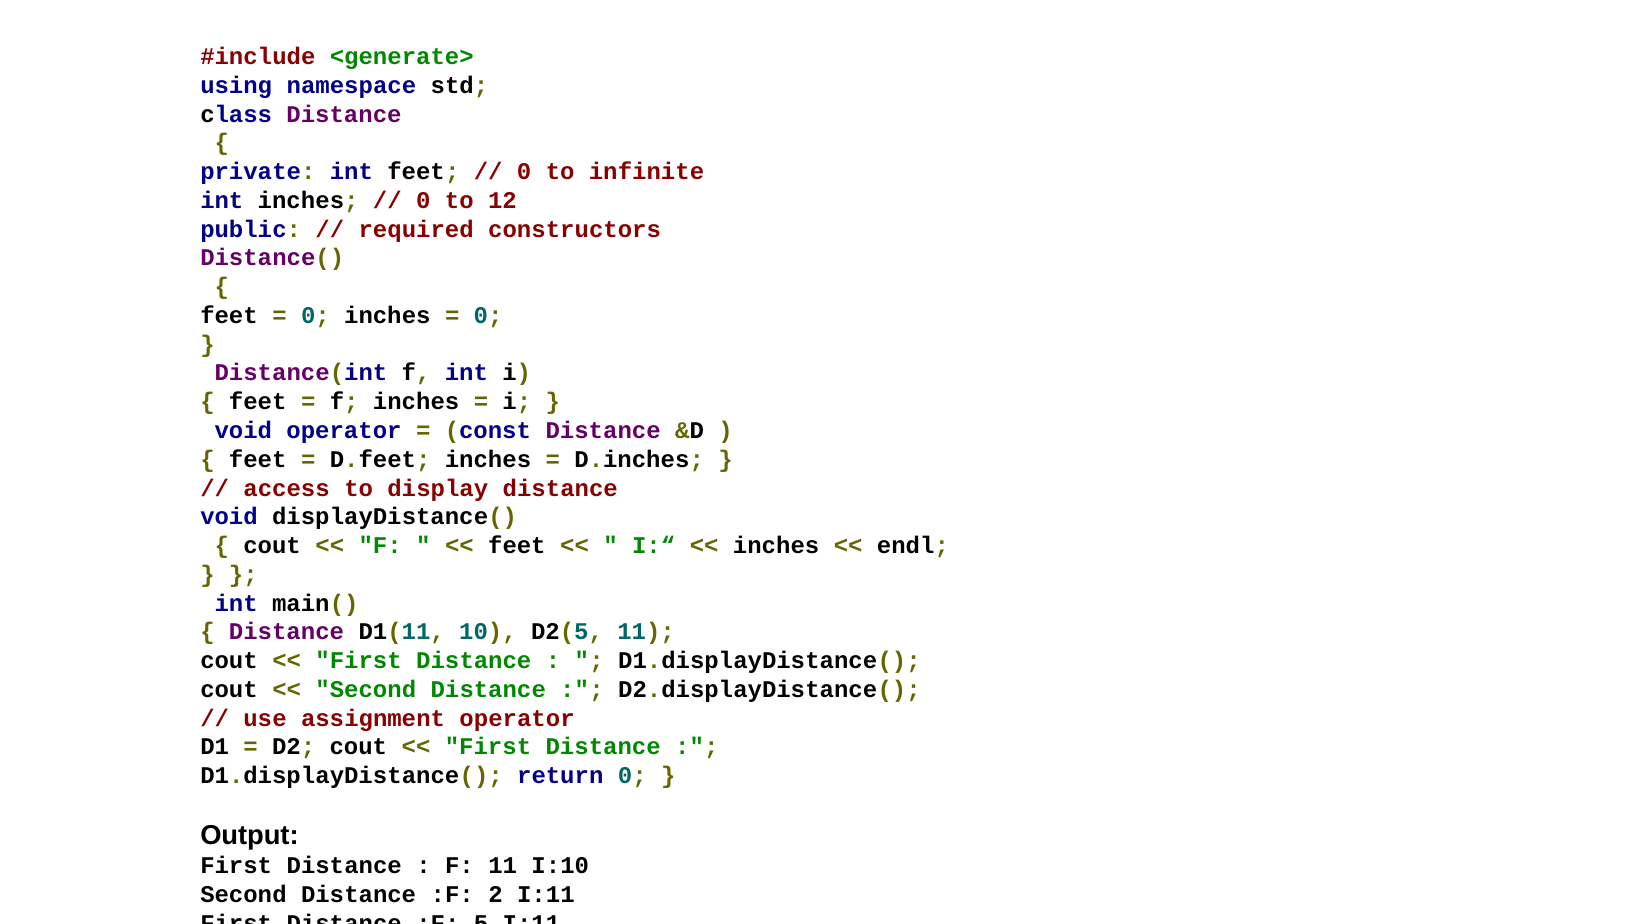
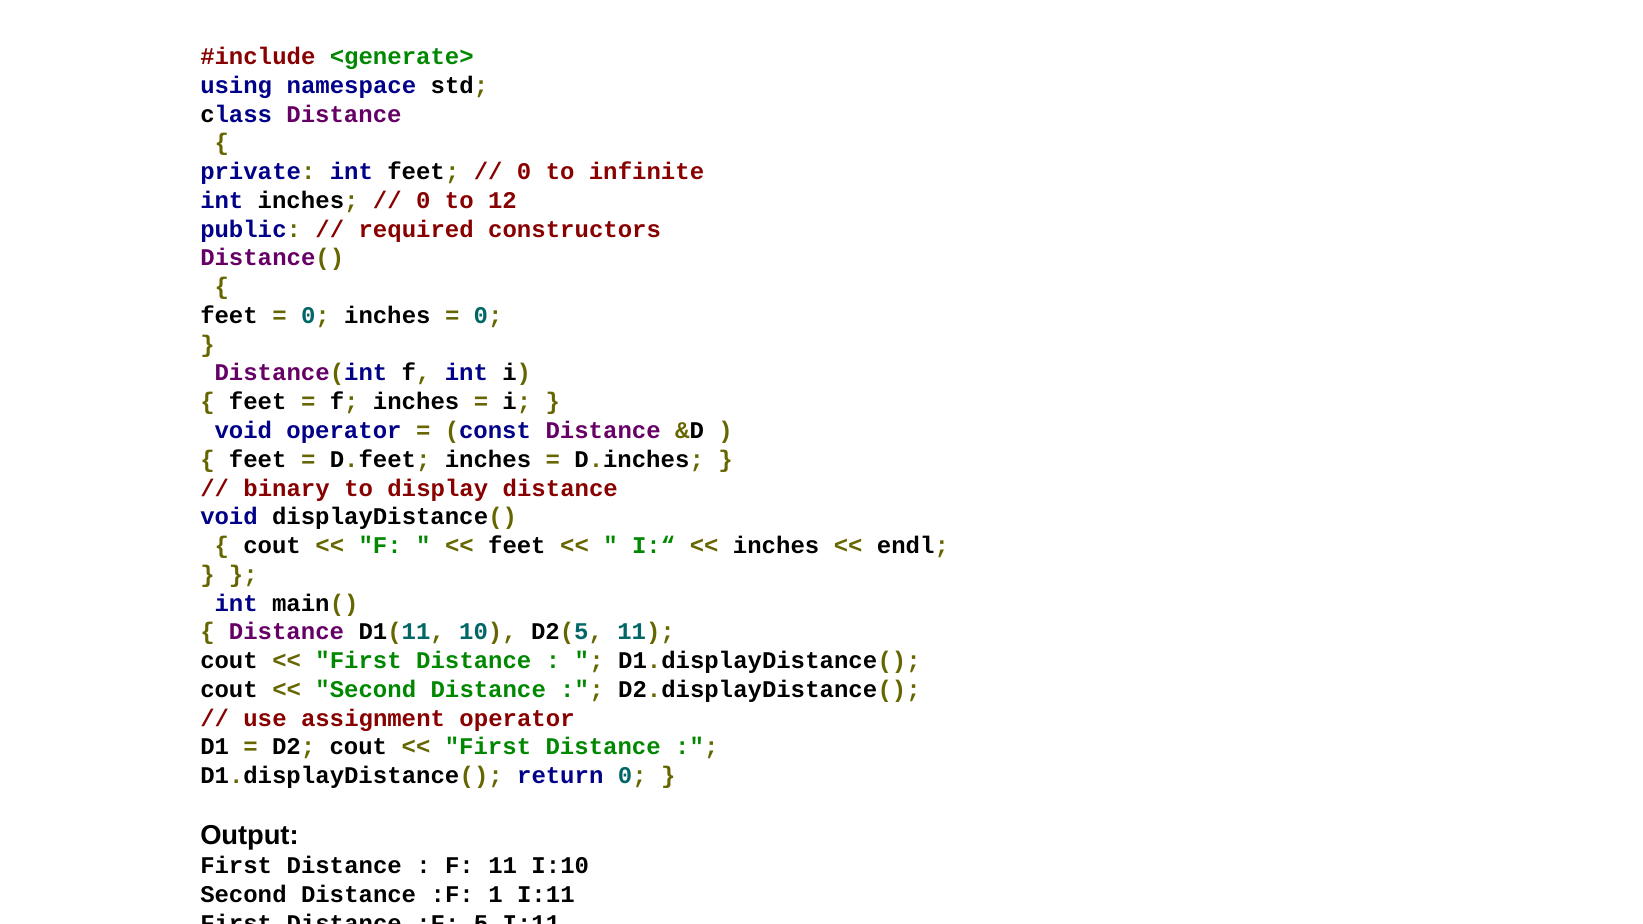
access: access -> binary
2: 2 -> 1
